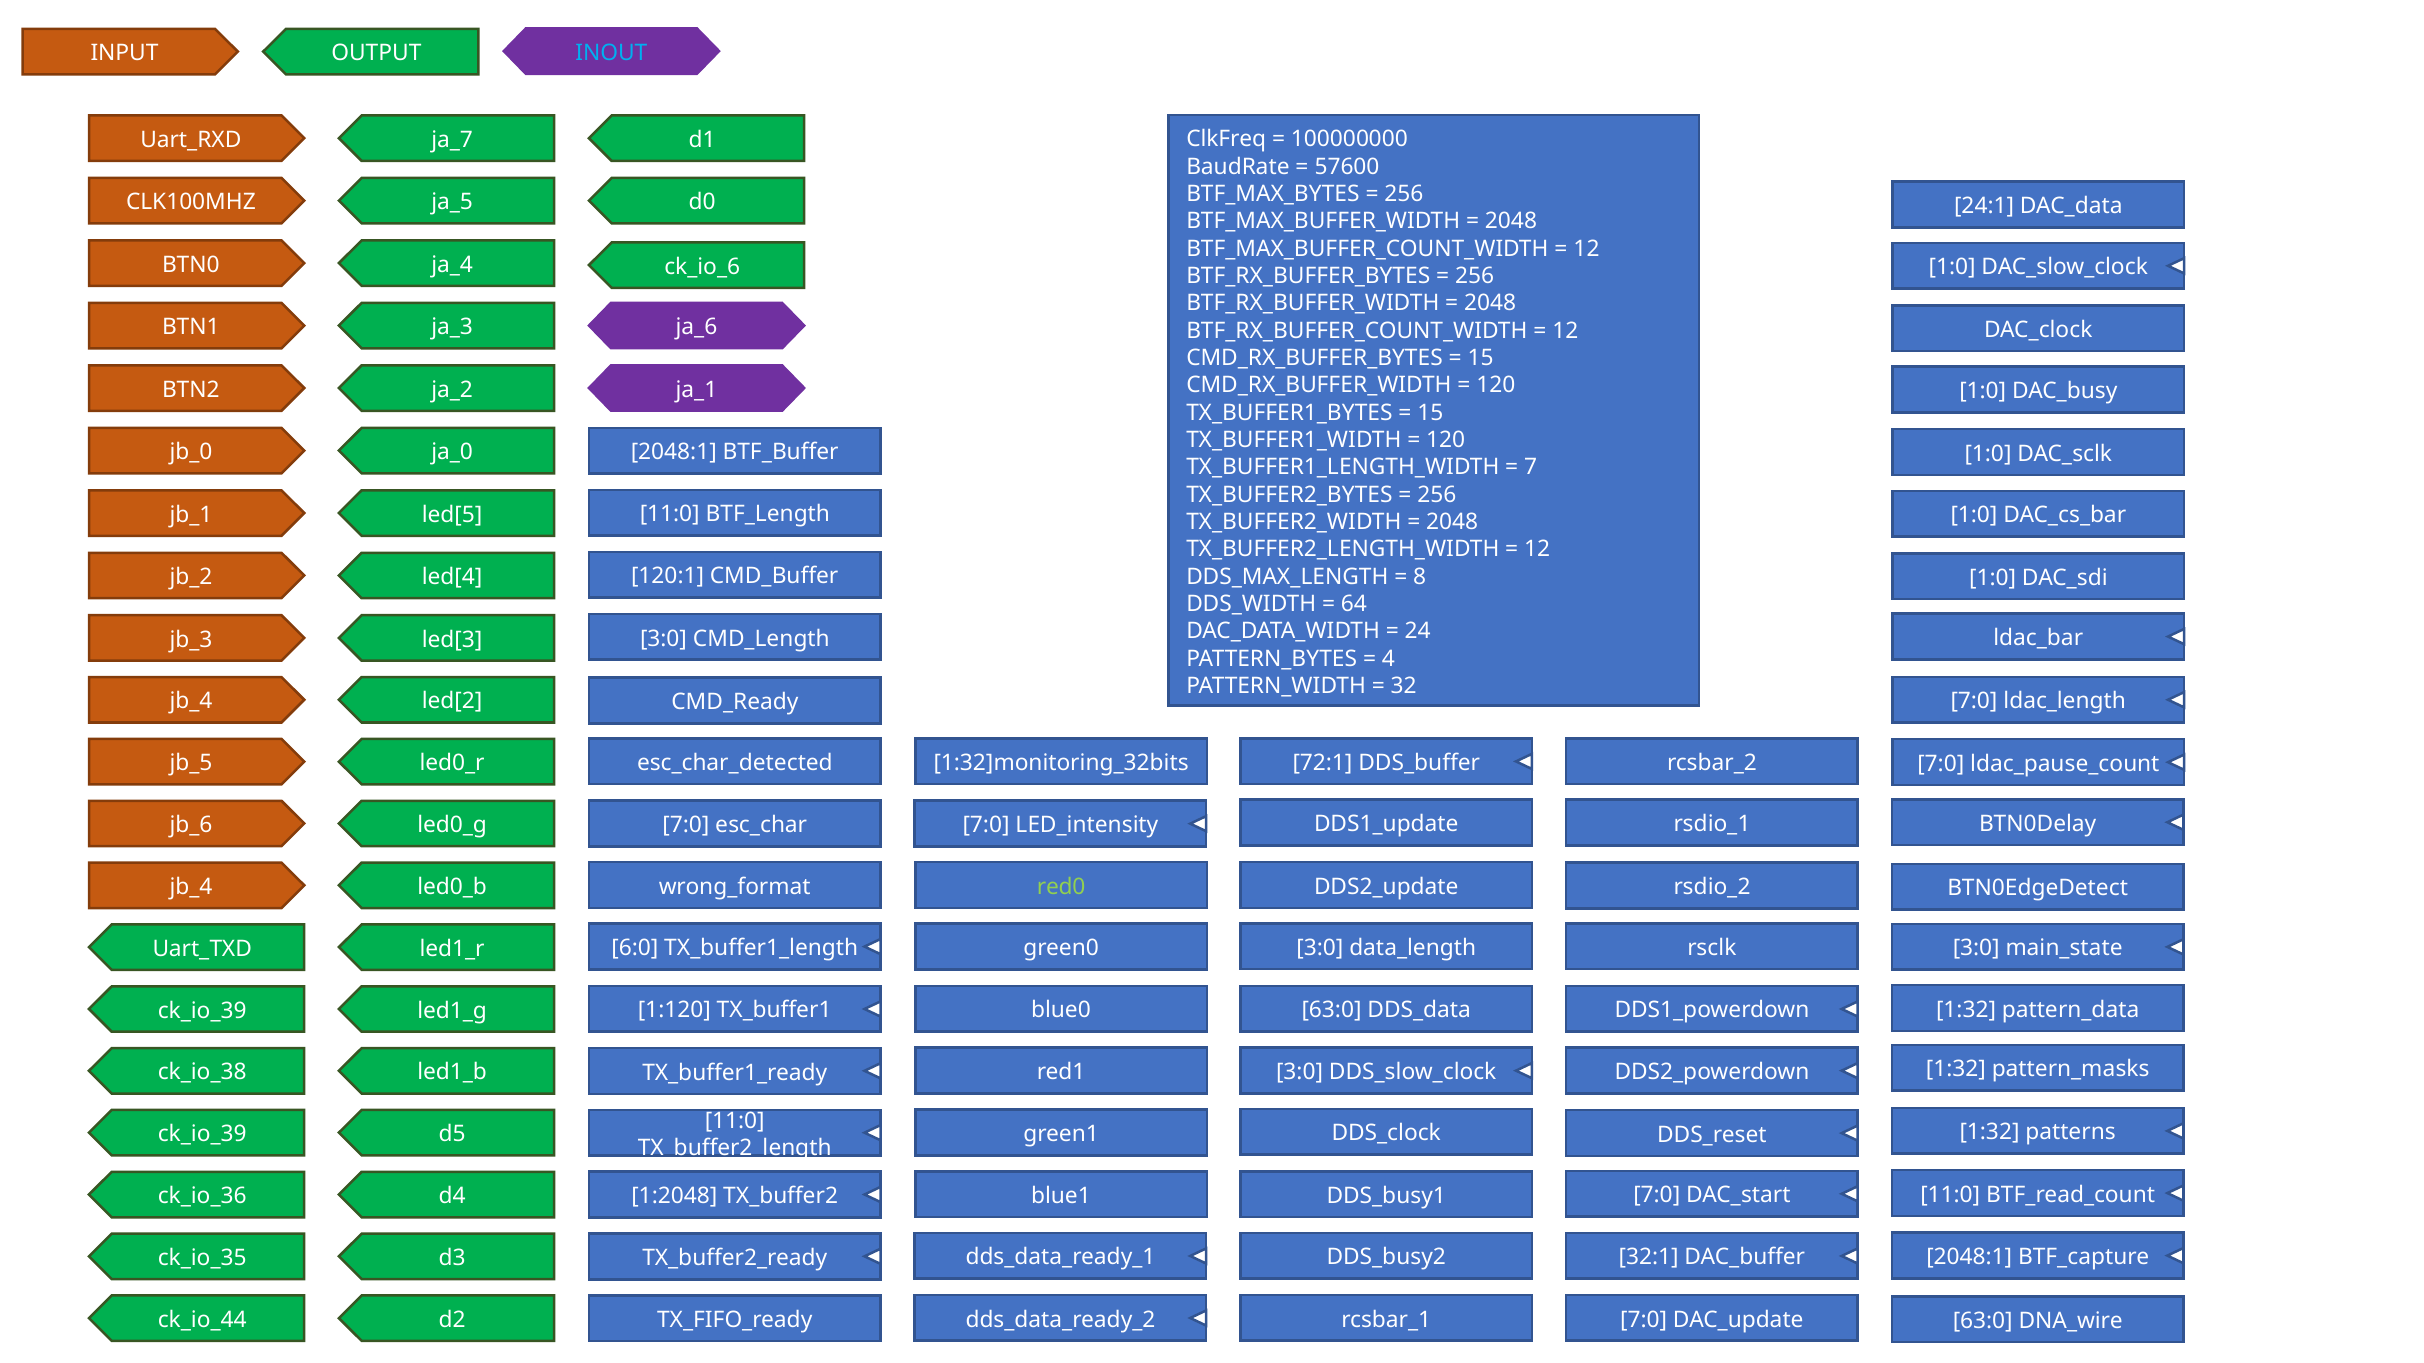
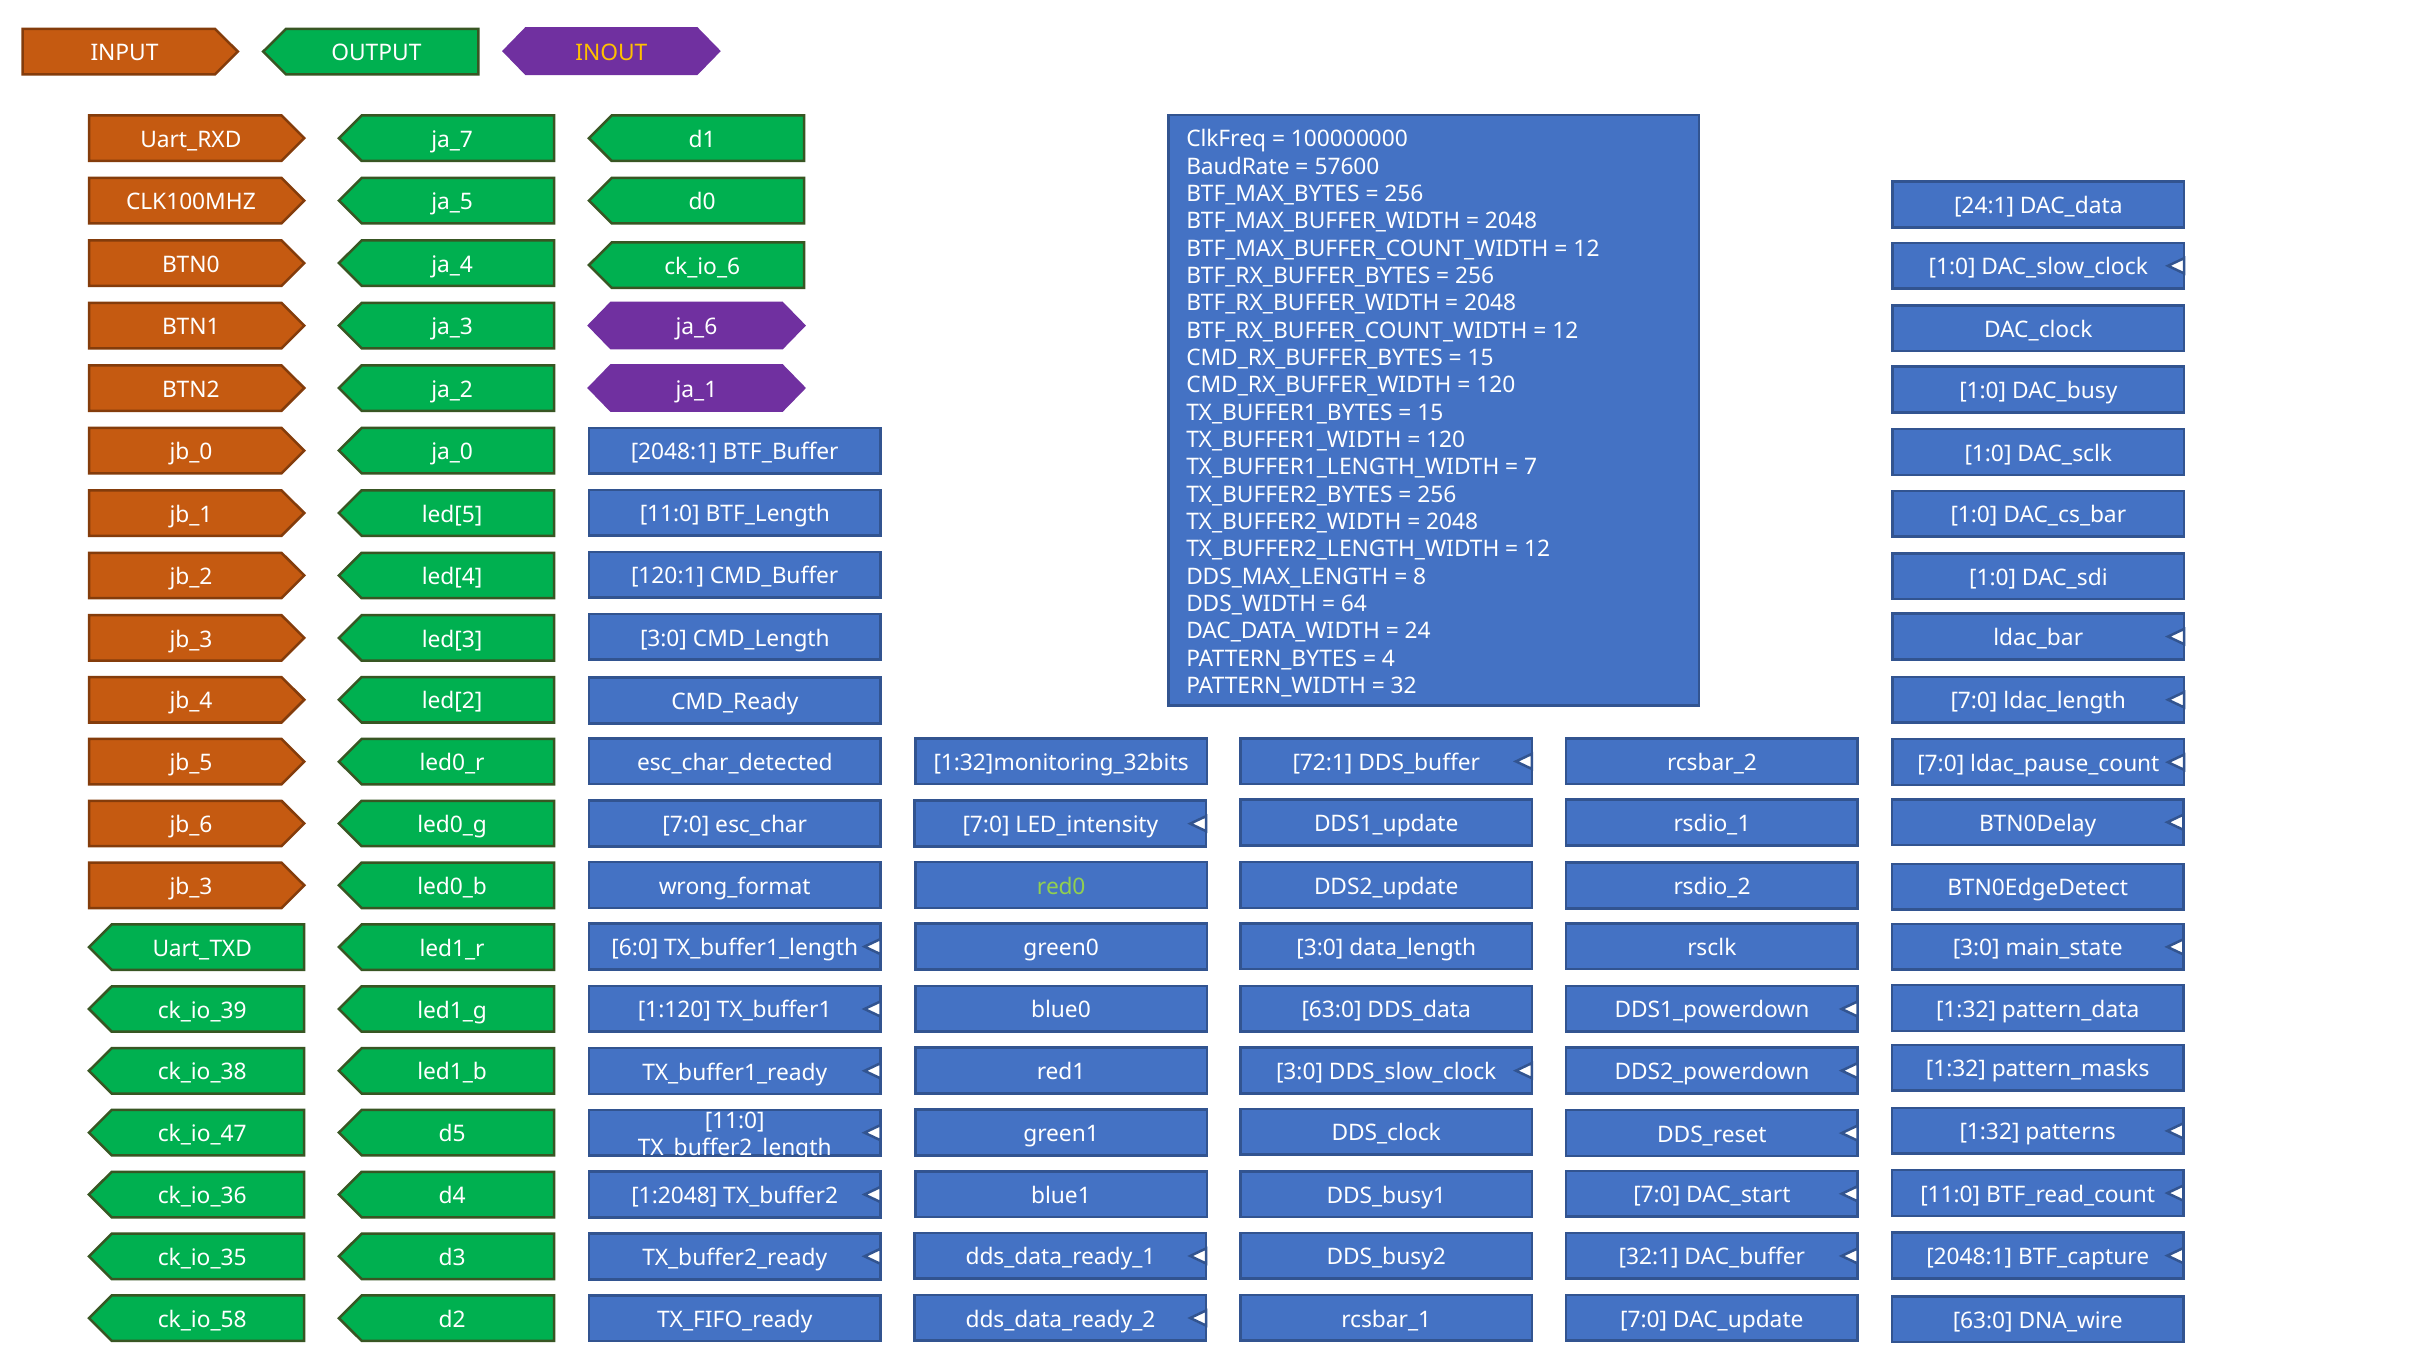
INOUT colour: light blue -> yellow
jb_4 at (191, 887): jb_4 -> jb_3
ck_io_39 at (202, 1135): ck_io_39 -> ck_io_47
ck_io_44: ck_io_44 -> ck_io_58
